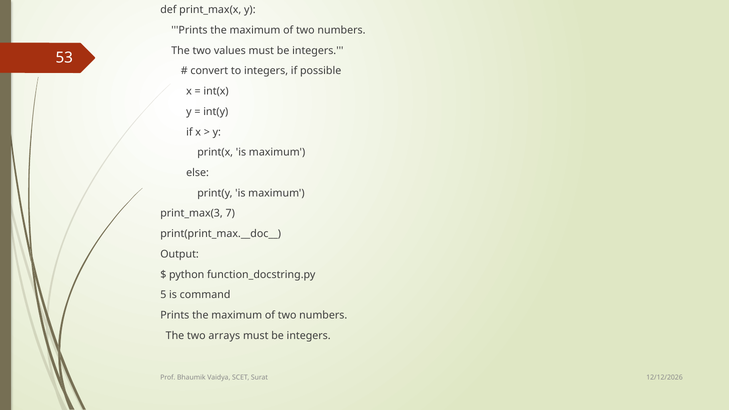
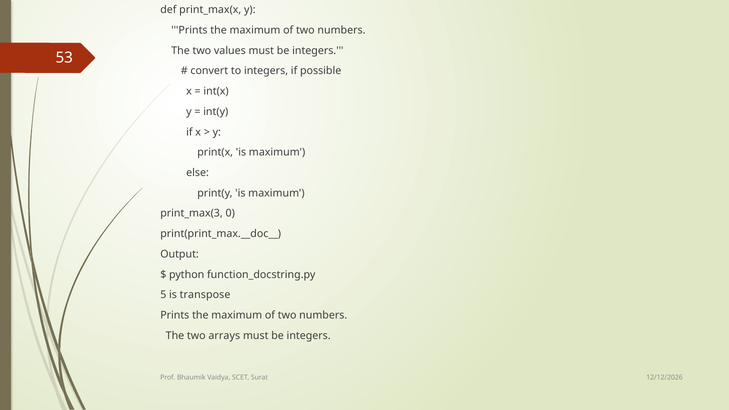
7: 7 -> 0
command: command -> transpose
